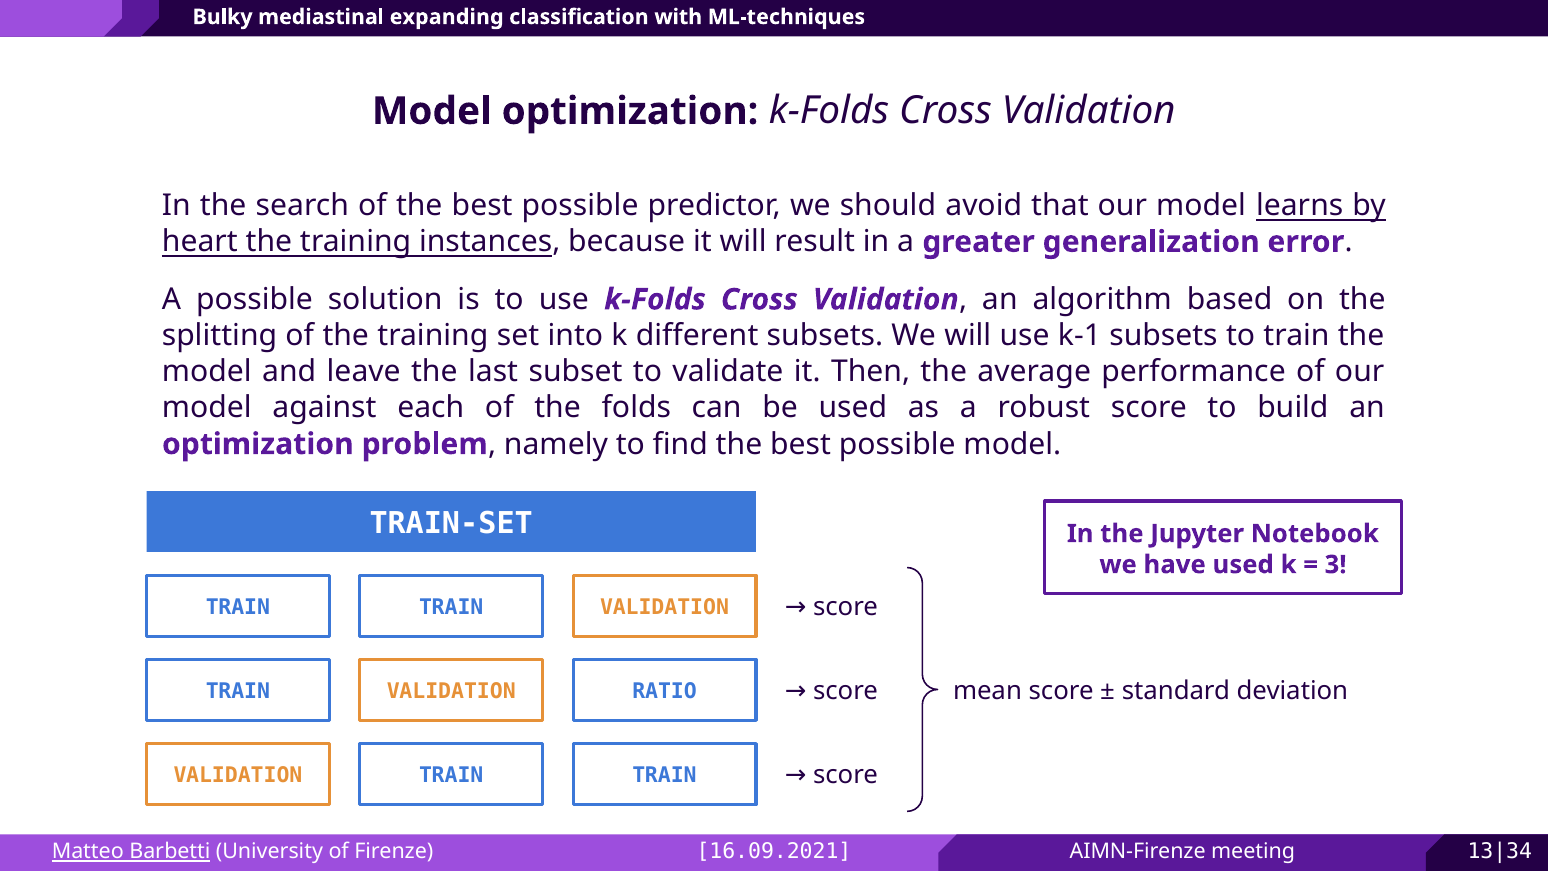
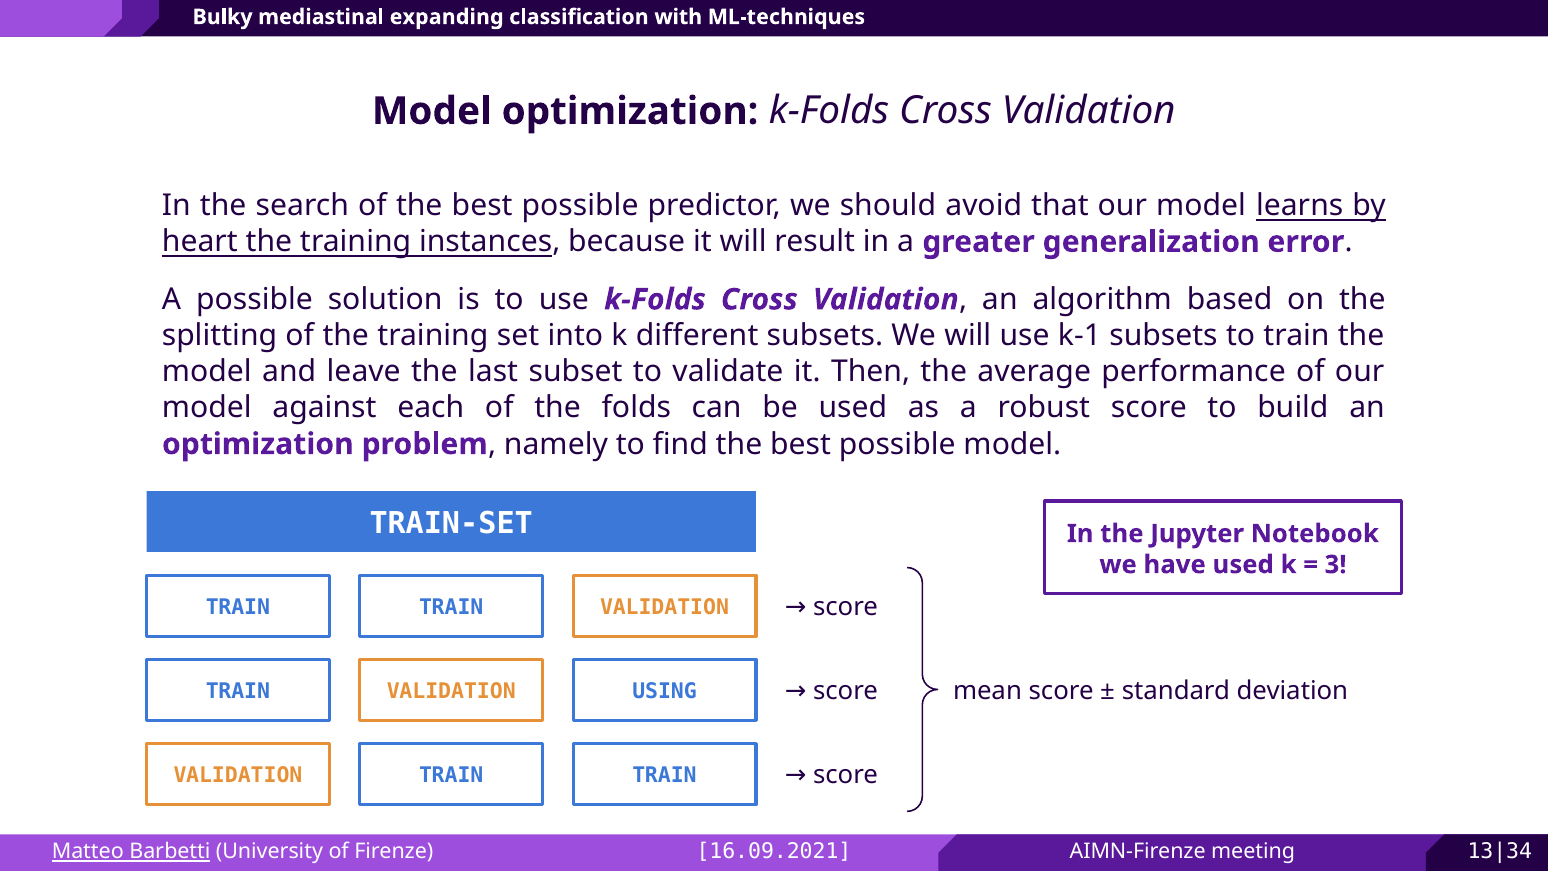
RATIO: RATIO -> USING
